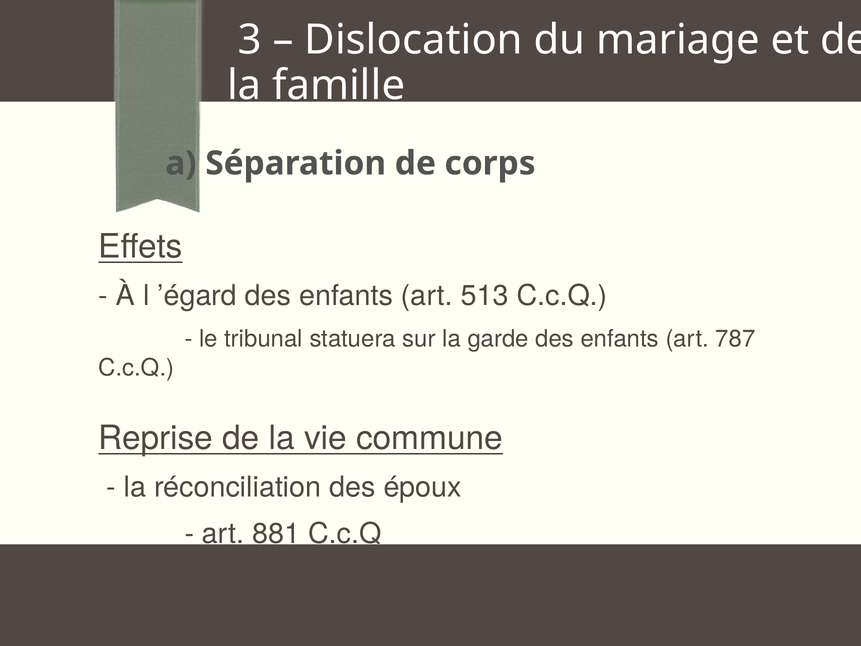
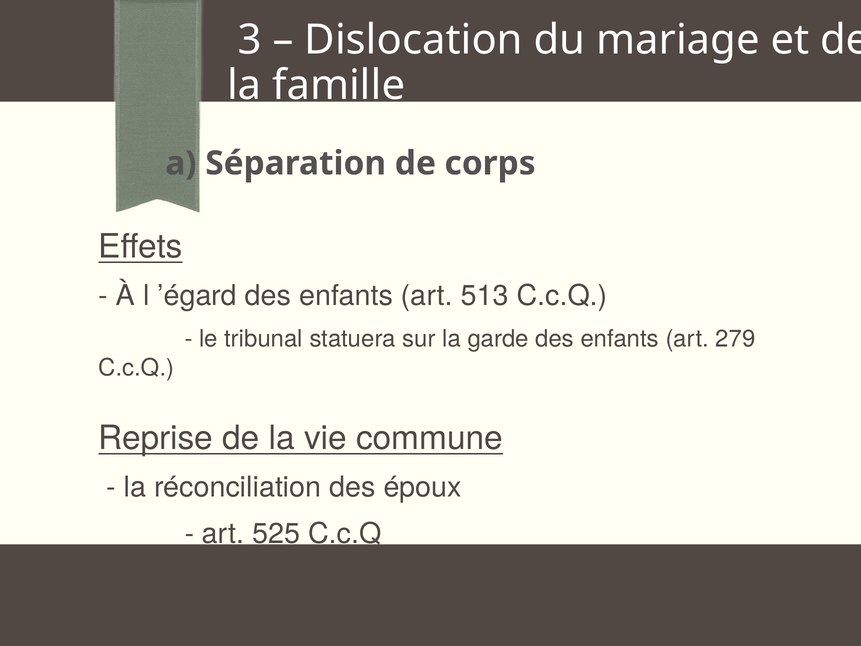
787: 787 -> 279
881: 881 -> 525
